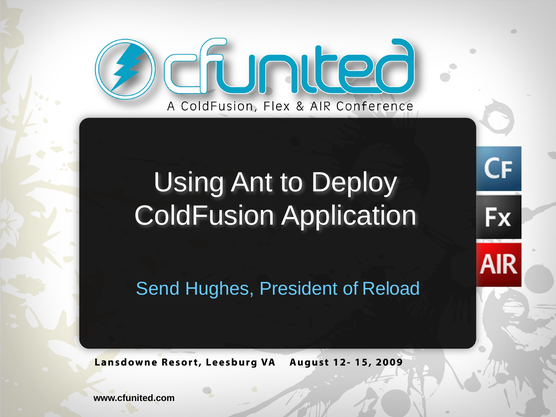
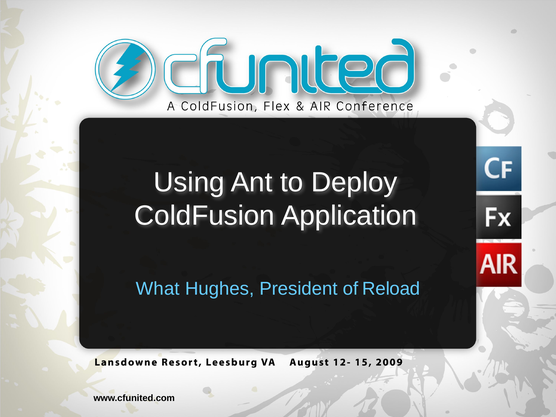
Send: Send -> What
